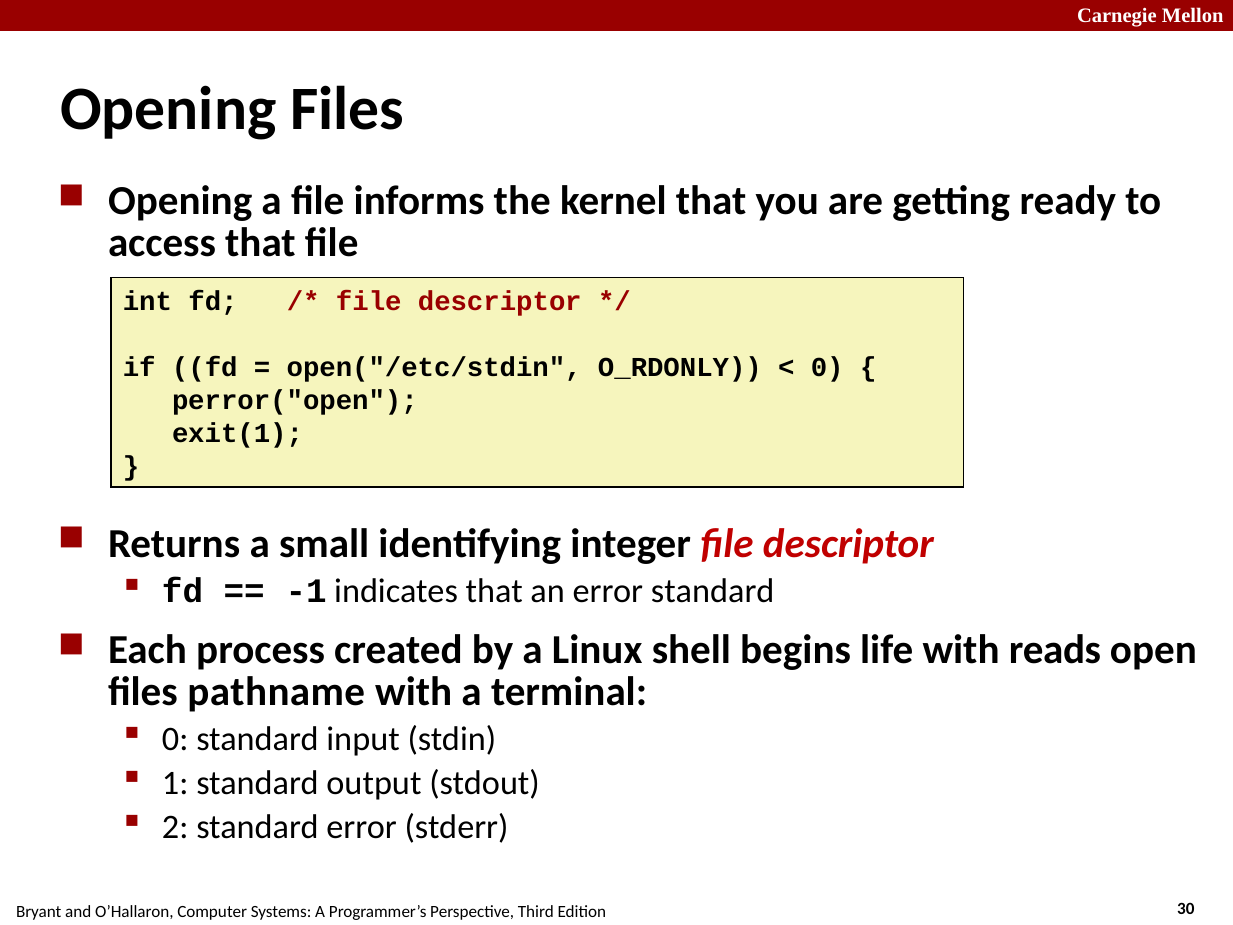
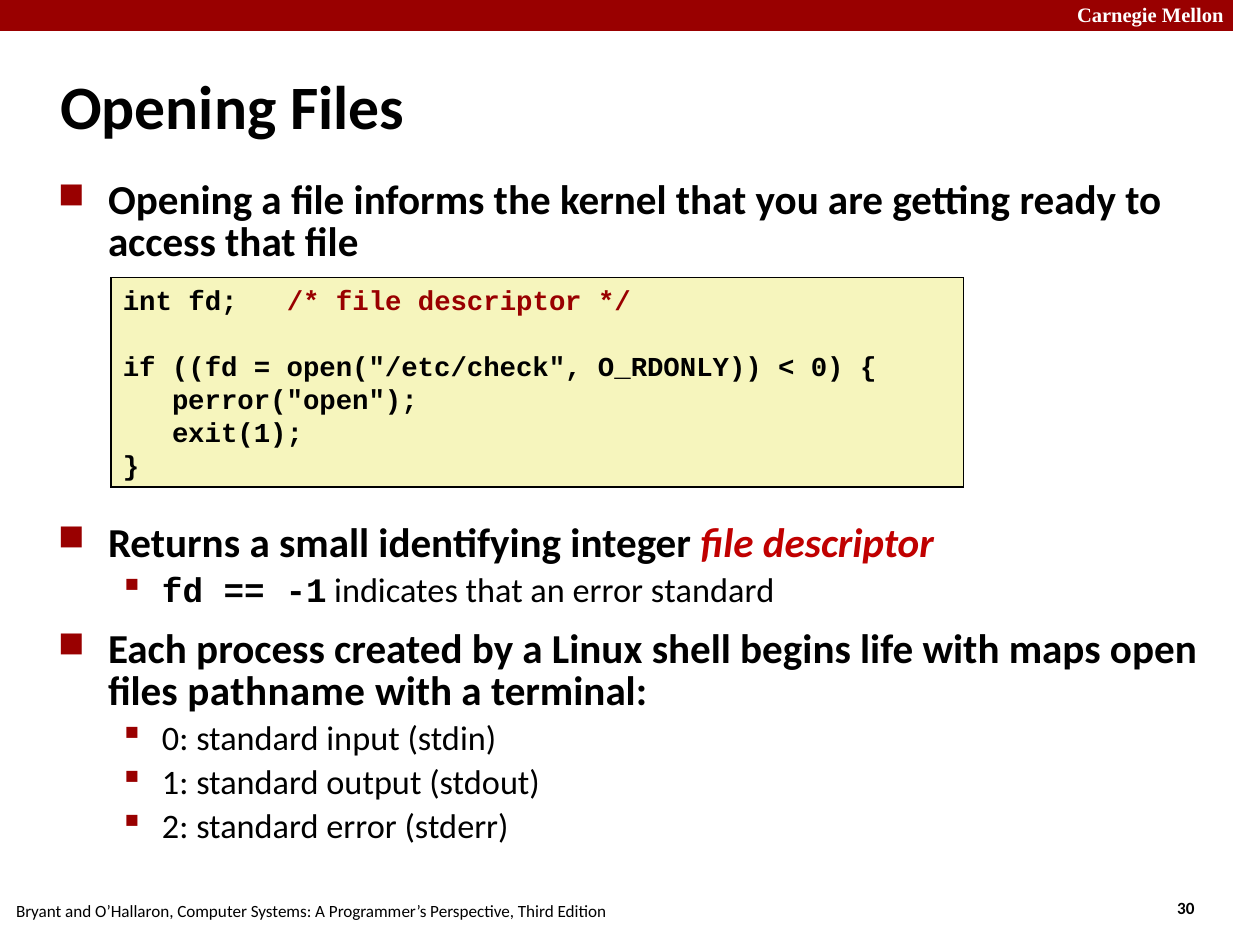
open("/etc/stdin: open("/etc/stdin -> open("/etc/check
reads: reads -> maps
